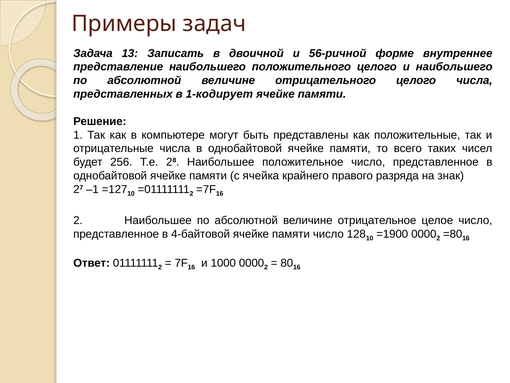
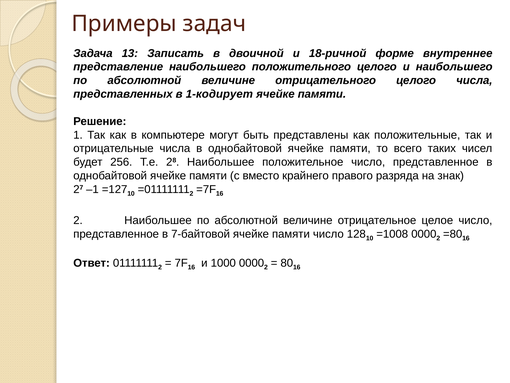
56-ричной: 56-ричной -> 18-ричной
ячейка: ячейка -> вместо
4-байтовой: 4-байтовой -> 7-байтовой
=1900: =1900 -> =1008
